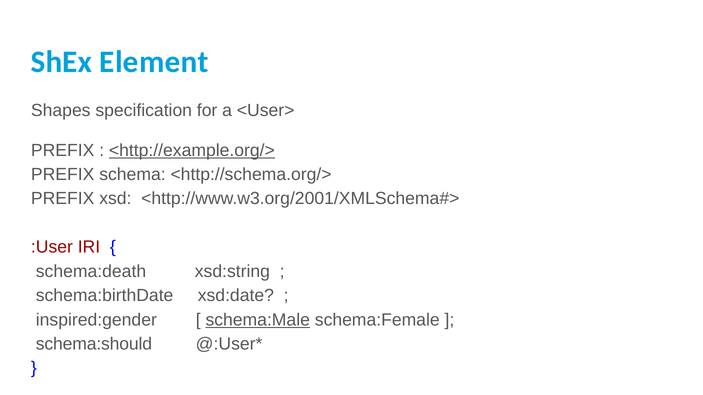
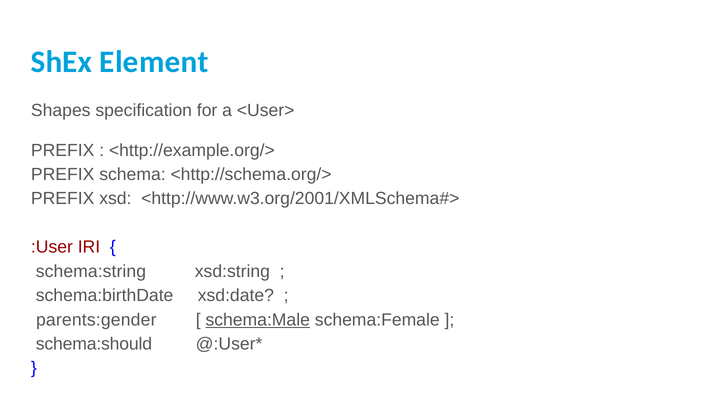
<http://example.org/> underline: present -> none
schema:death: schema:death -> schema:string
inspired:gender: inspired:gender -> parents:gender
